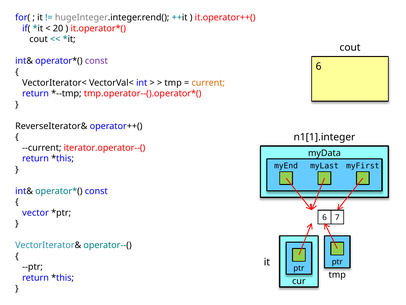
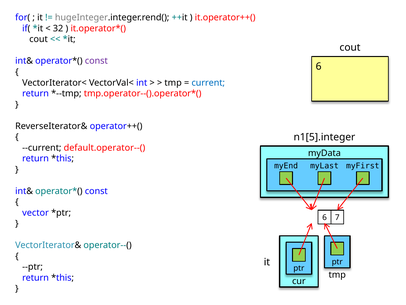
20: 20 -> 32
current colour: orange -> blue
n1[1].integer: n1[1].integer -> n1[5].integer
iterator.operator--(: iterator.operator--( -> default.operator--(
